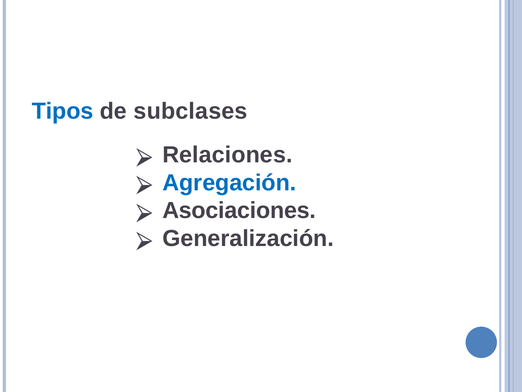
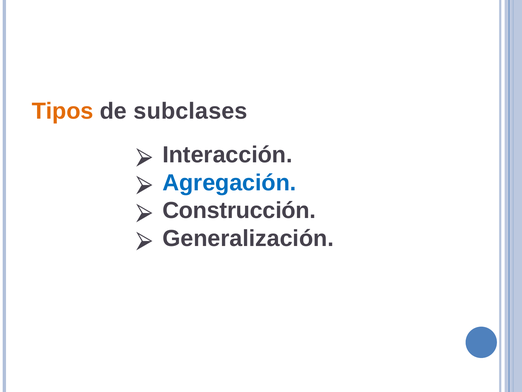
Tipos colour: blue -> orange
Relaciones: Relaciones -> Interacción
Asociaciones: Asociaciones -> Construcción
